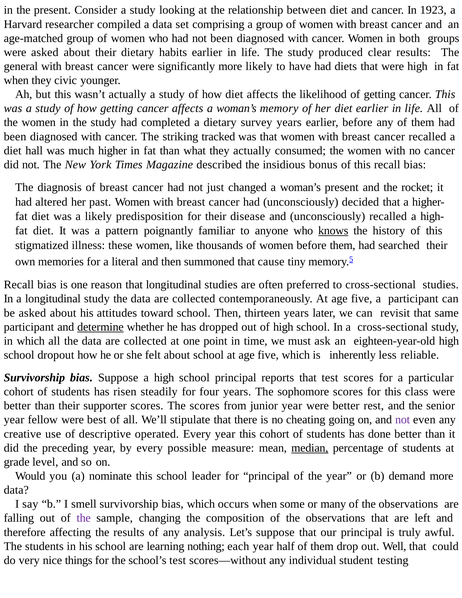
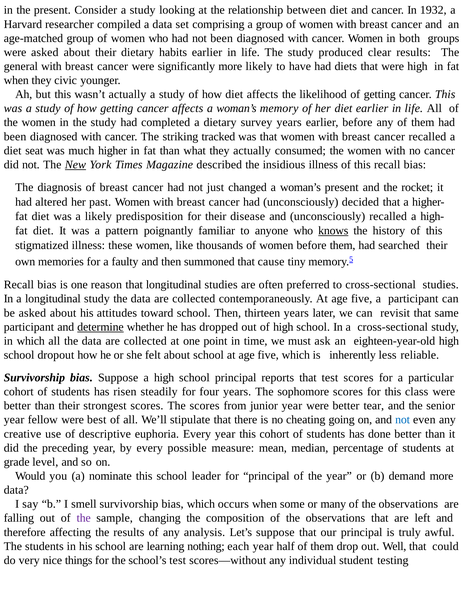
1923: 1923 -> 1932
hall: hall -> seat
New underline: none -> present
insidious bonus: bonus -> illness
literal: literal -> faulty
supporter: supporter -> strongest
rest: rest -> tear
not at (403, 420) colour: purple -> blue
operated: operated -> euphoria
median underline: present -> none
